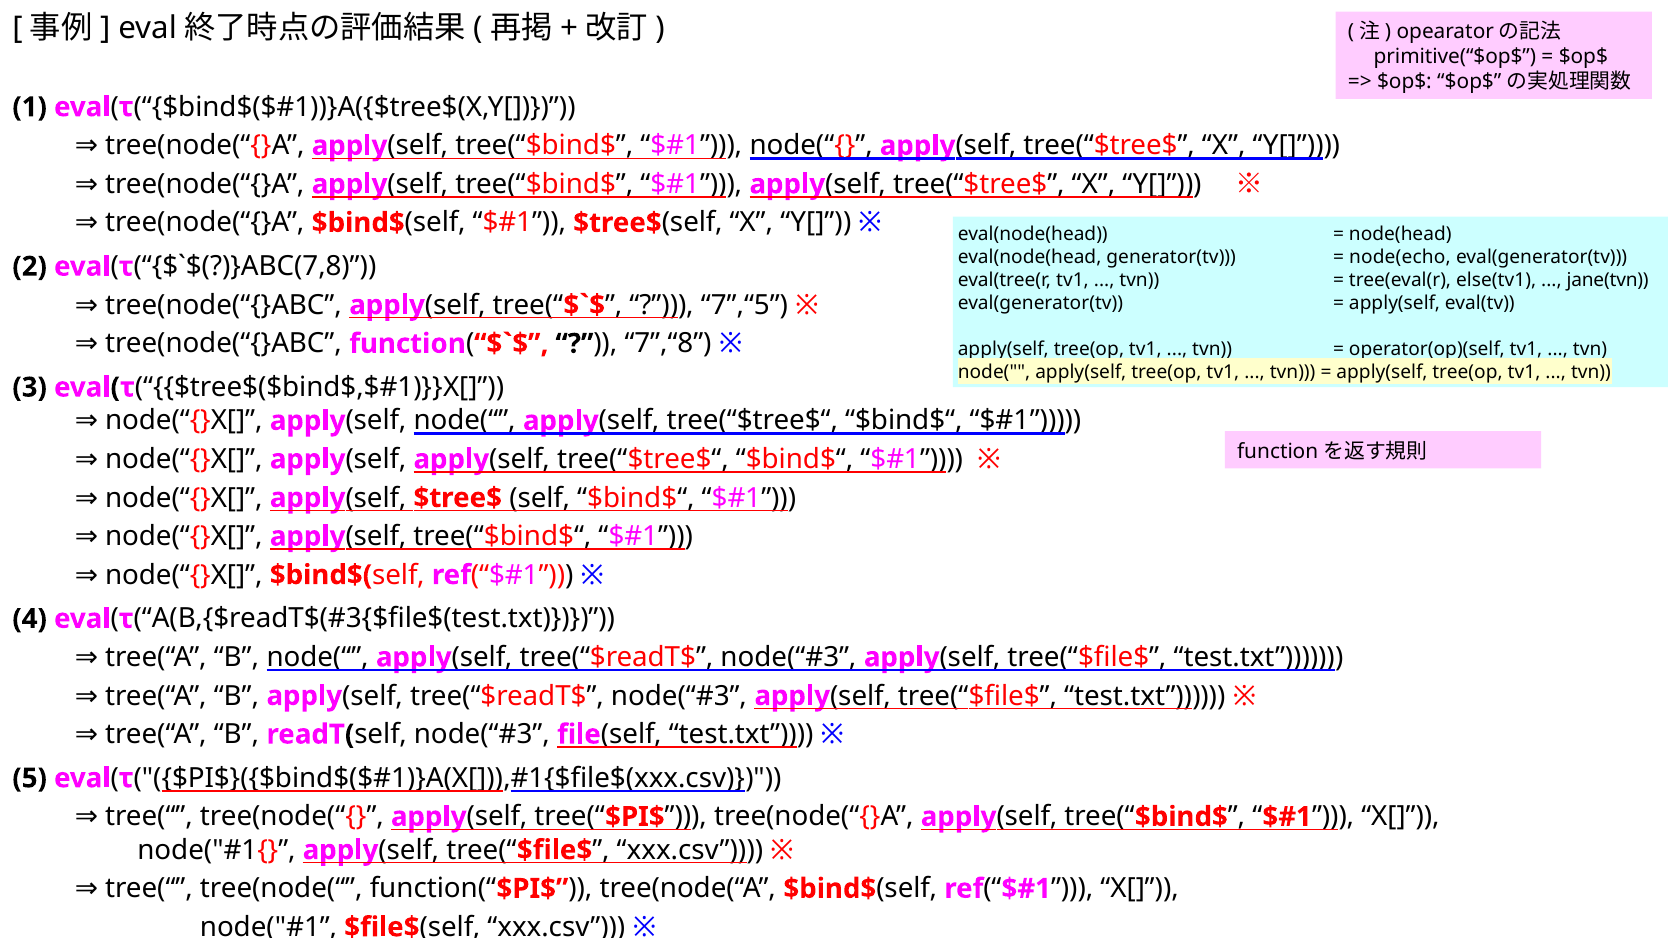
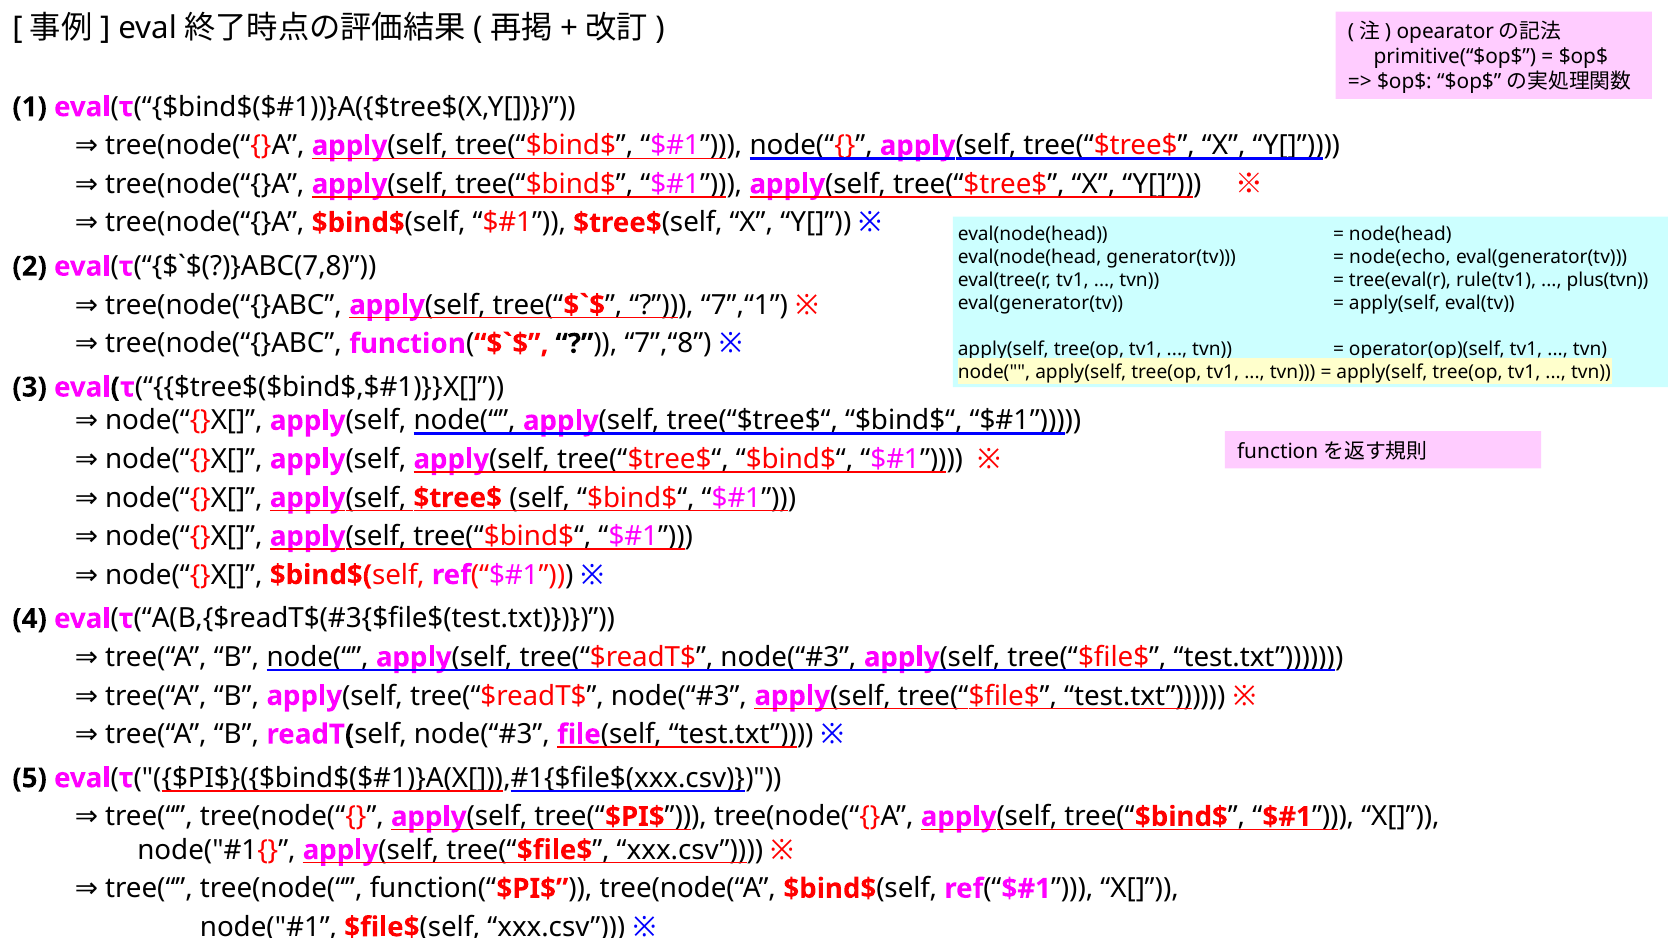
else(tv1: else(tv1 -> rule(tv1
jane(tvn: jane(tvn -> plus(tvn
7”,“5: 7”,“5 -> 7”,“1
